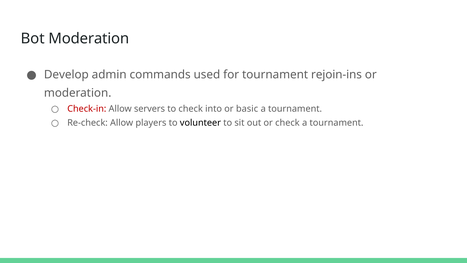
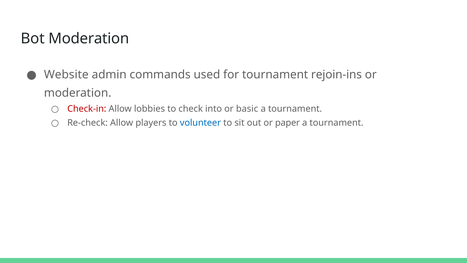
Develop: Develop -> Website
servers: servers -> lobbies
volunteer colour: black -> blue
or check: check -> paper
